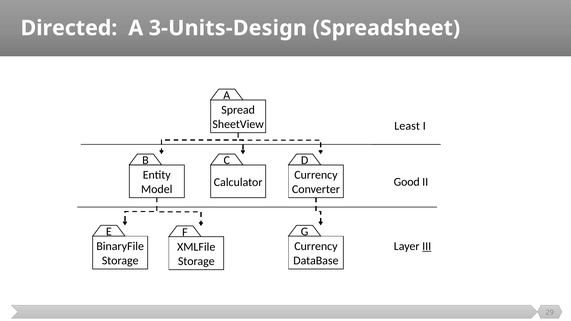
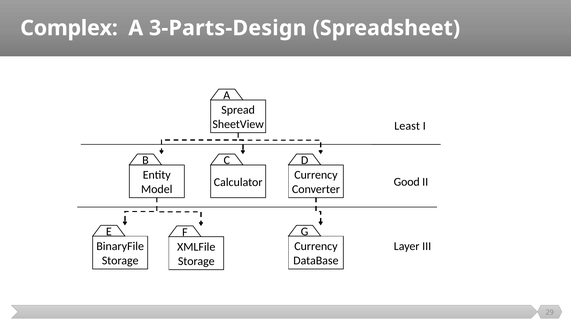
Directed: Directed -> Complex
3-Units-Design: 3-Units-Design -> 3-Parts-Design
III underline: present -> none
